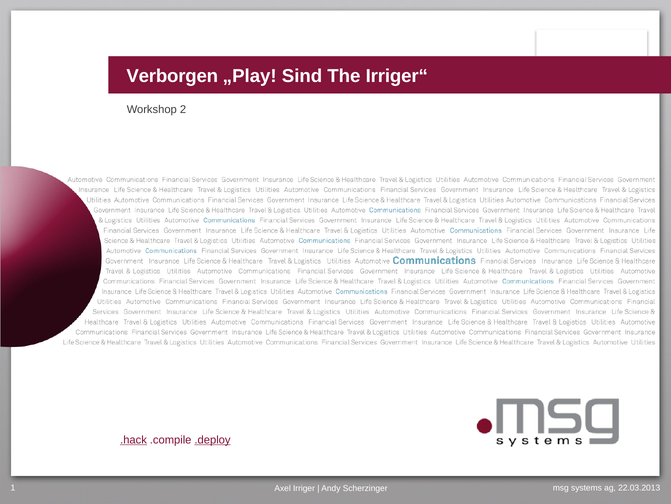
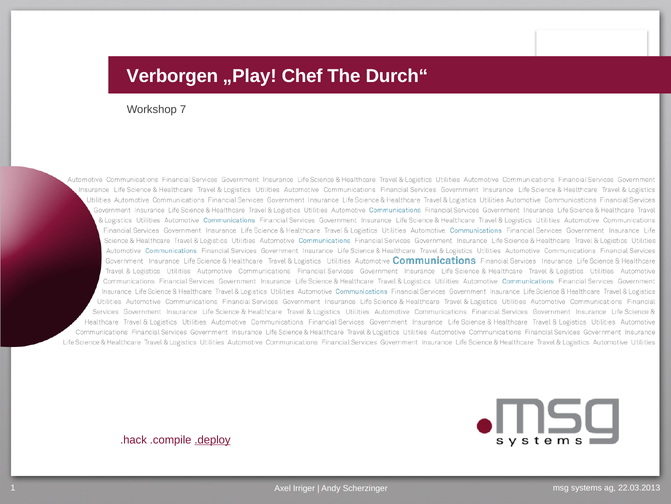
Sind: Sind -> Chef
Irriger“: Irriger“ -> Durch“
2: 2 -> 7
.hack underline: present -> none
